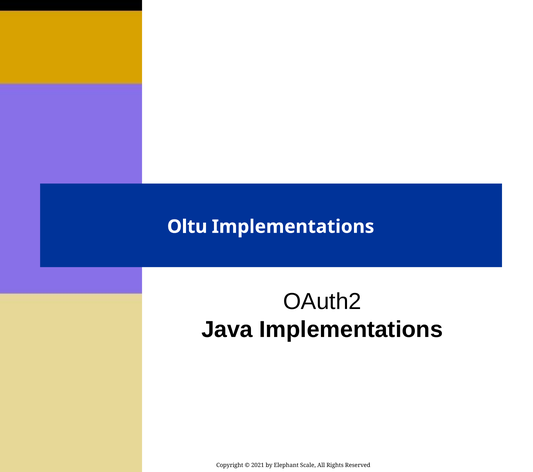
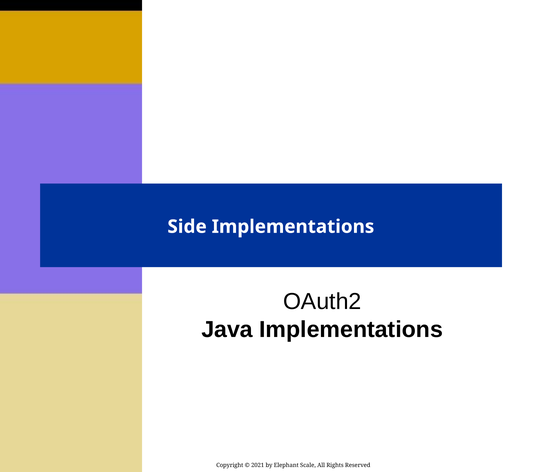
Oltu: Oltu -> Side
